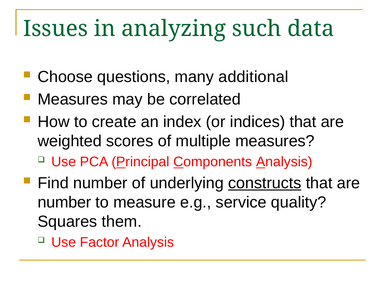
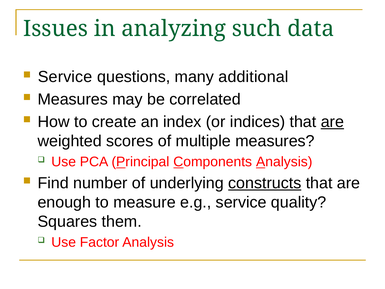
Choose at (65, 77): Choose -> Service
are at (332, 122) underline: none -> present
number at (64, 202): number -> enough
